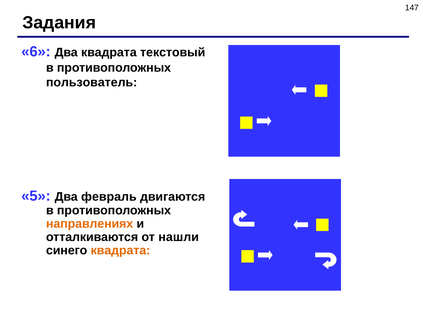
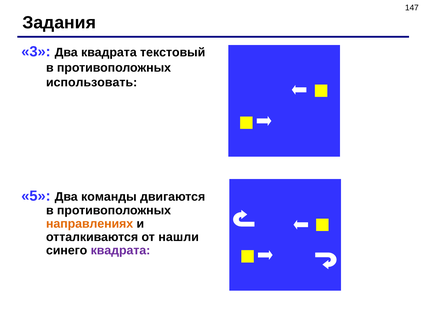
6: 6 -> 3
пользователь: пользователь -> использовать
февраль: февраль -> команды
квадрата at (121, 251) colour: orange -> purple
